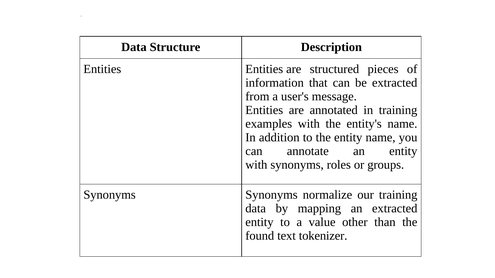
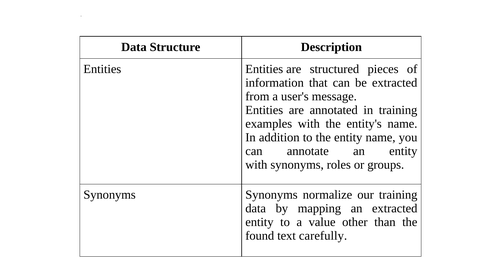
tokenizer: tokenizer -> carefully
